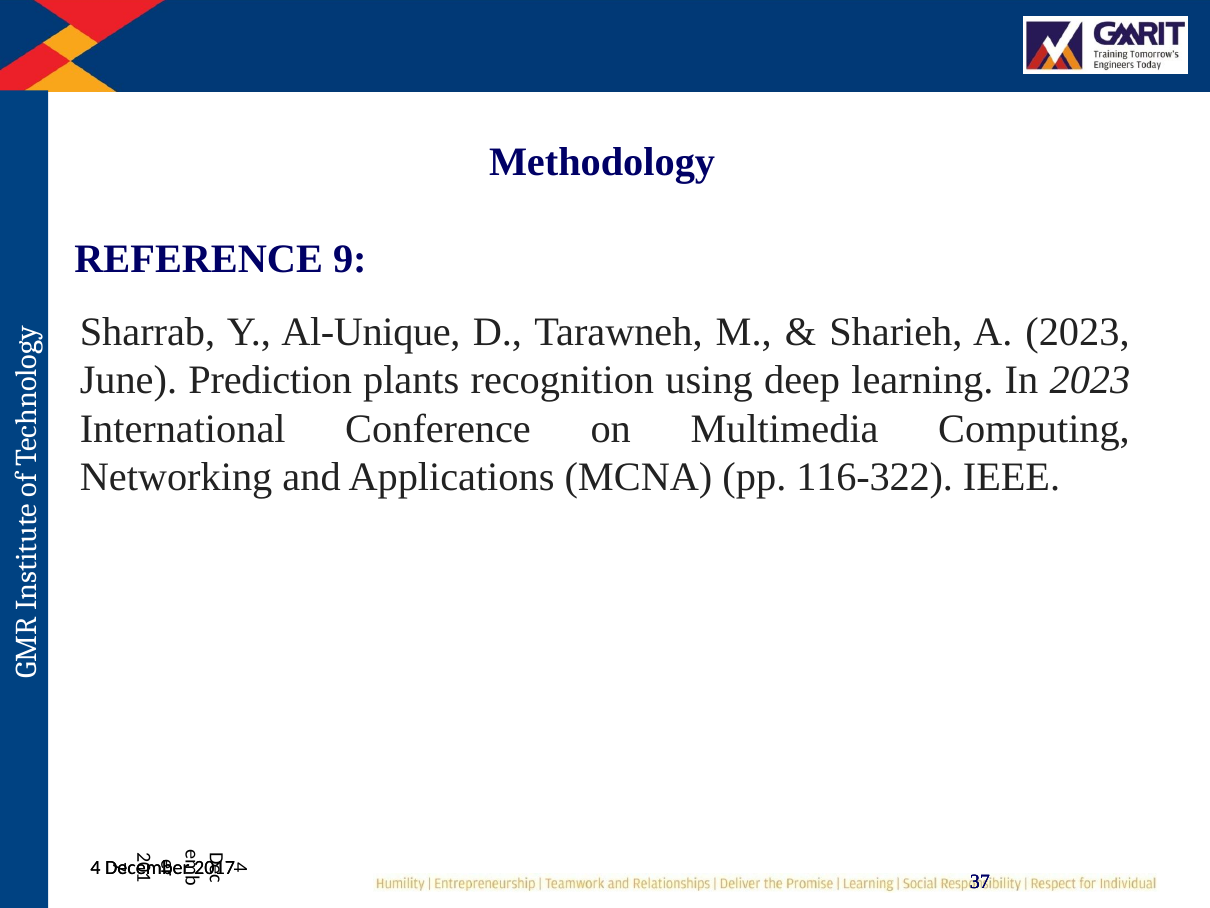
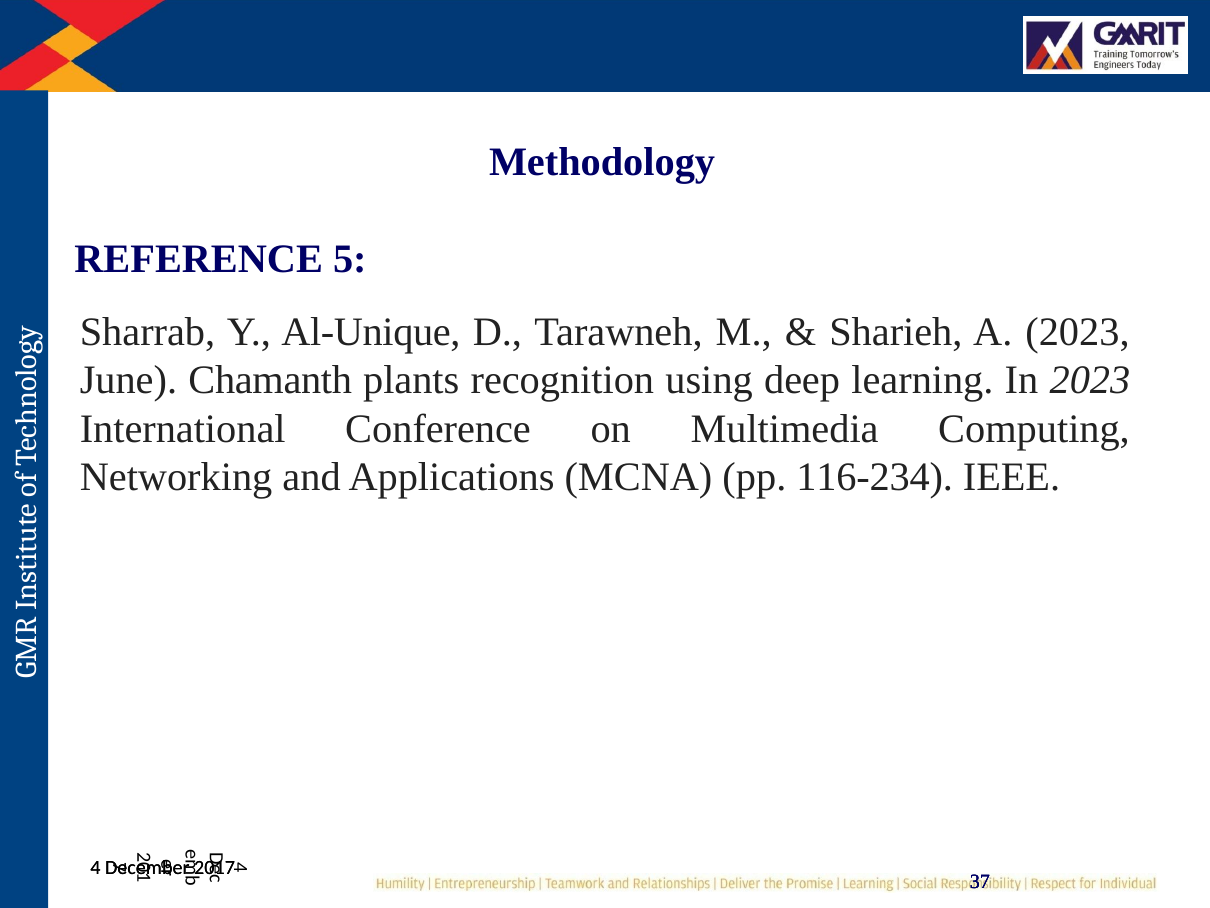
9: 9 -> 5
Prediction: Prediction -> Chamanth
116-322: 116-322 -> 116-234
